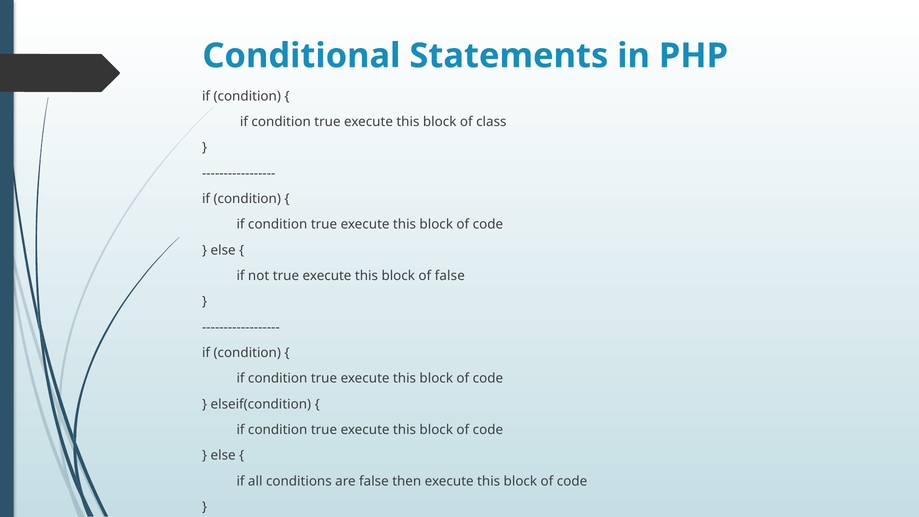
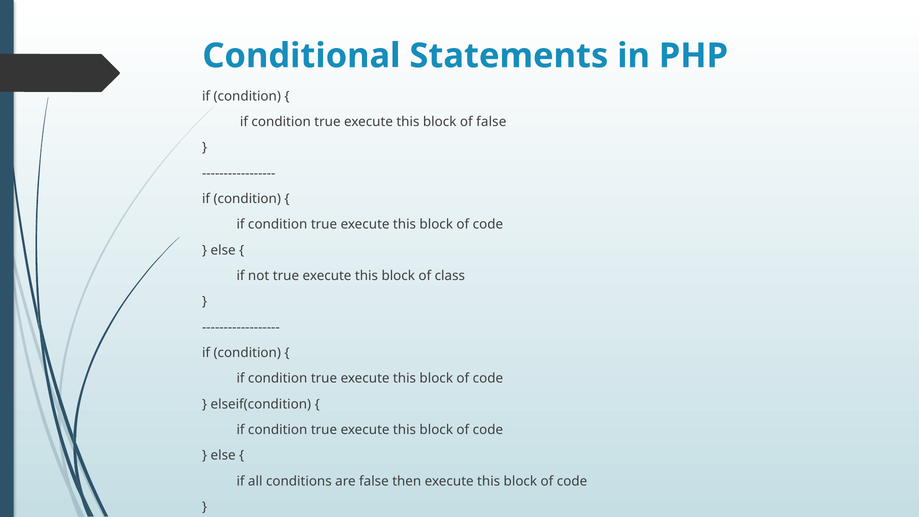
of class: class -> false
of false: false -> class
